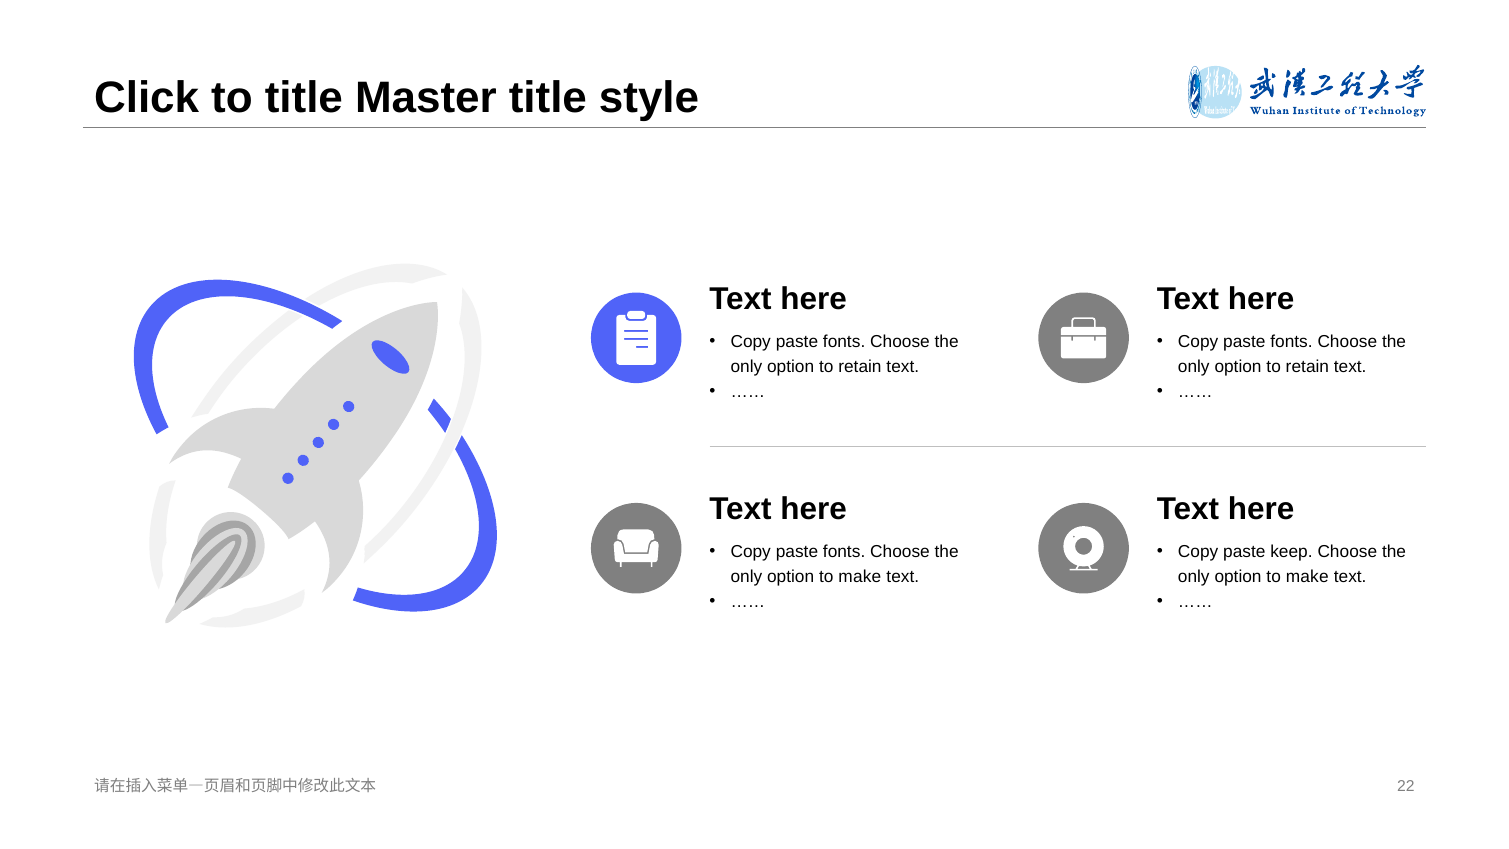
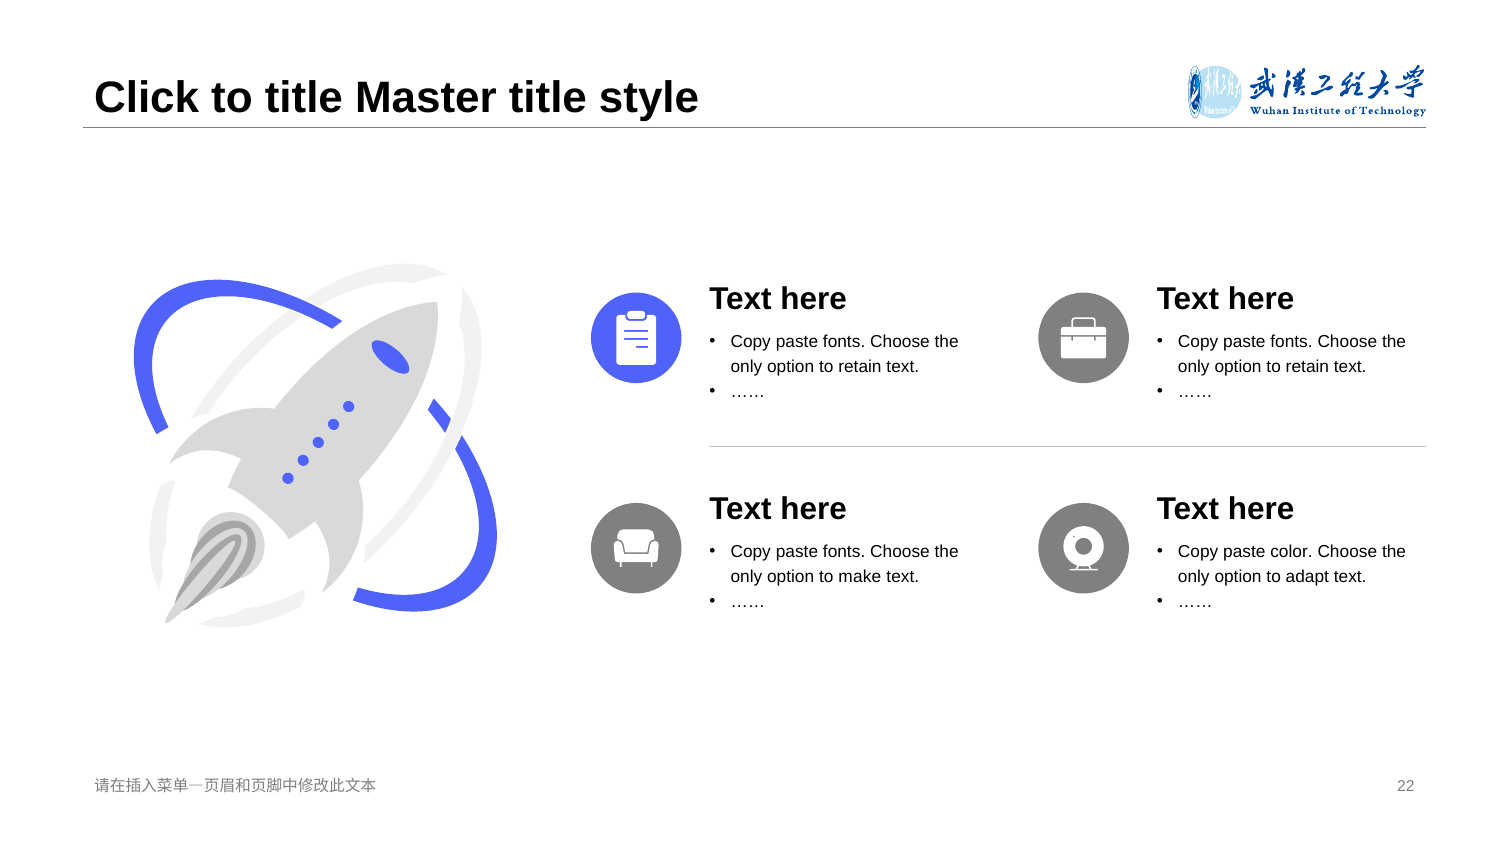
keep: keep -> color
make at (1307, 577): make -> adapt
